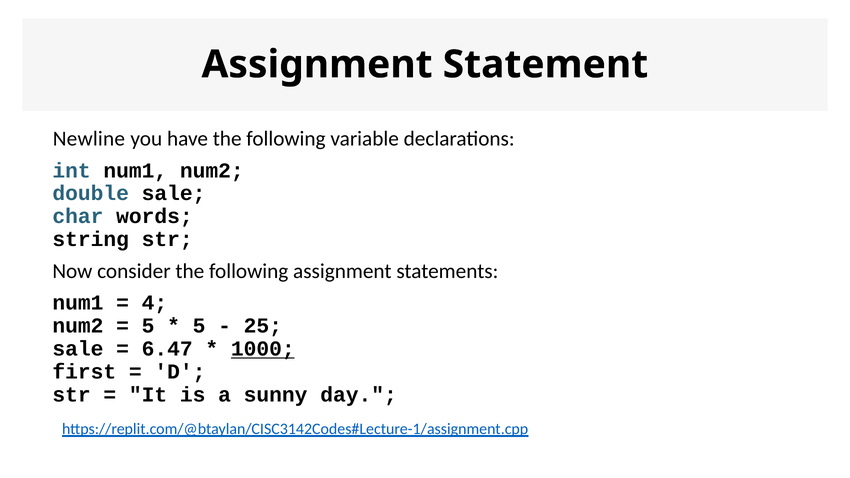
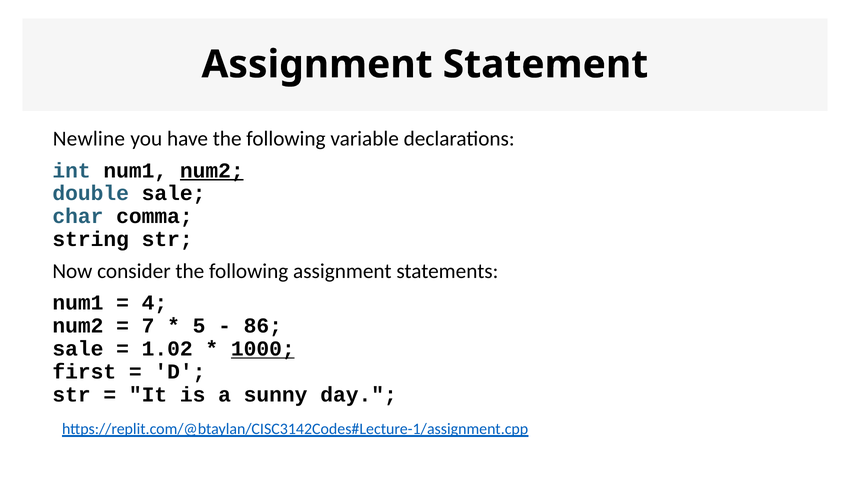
num2 at (212, 171) underline: none -> present
words: words -> comma
5 at (148, 326): 5 -> 7
25: 25 -> 86
6.47: 6.47 -> 1.02
